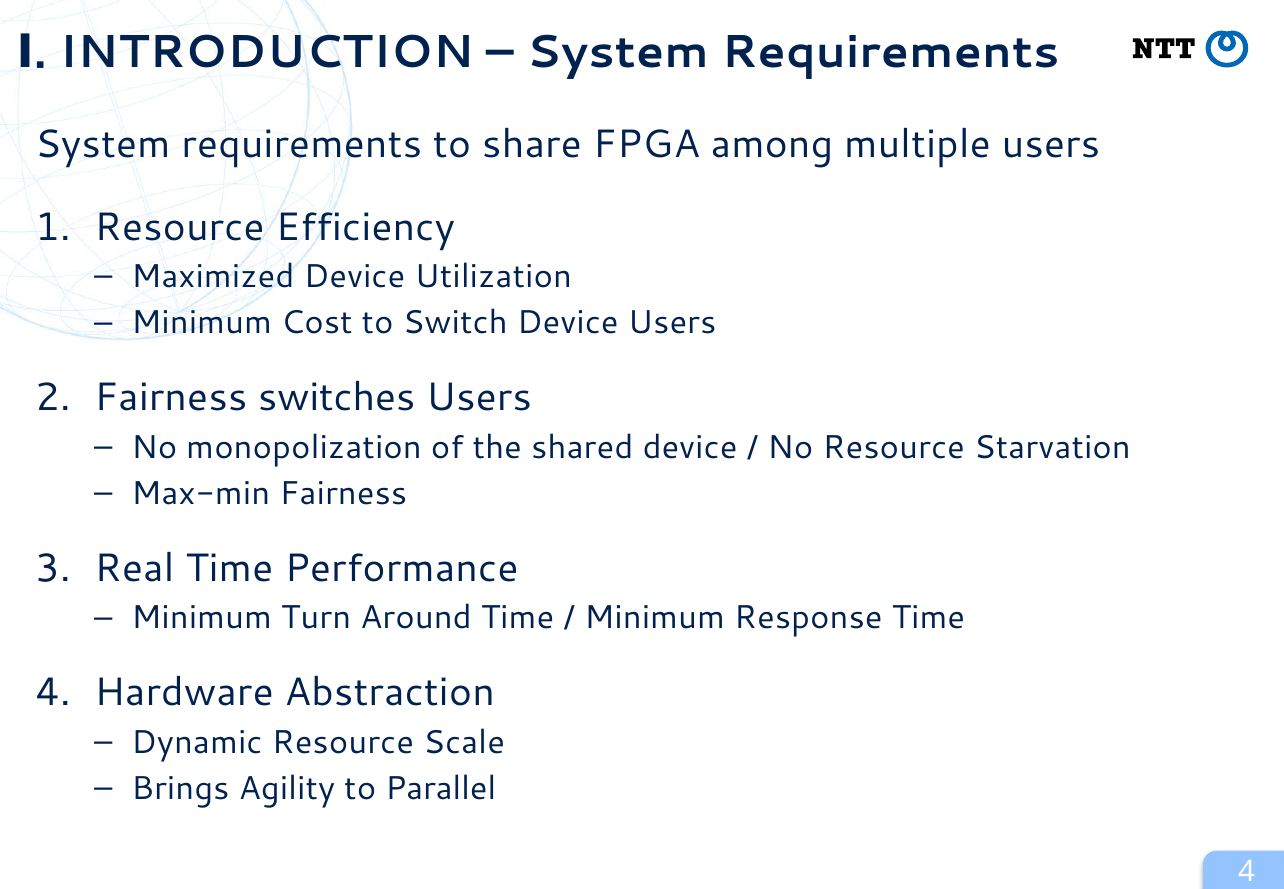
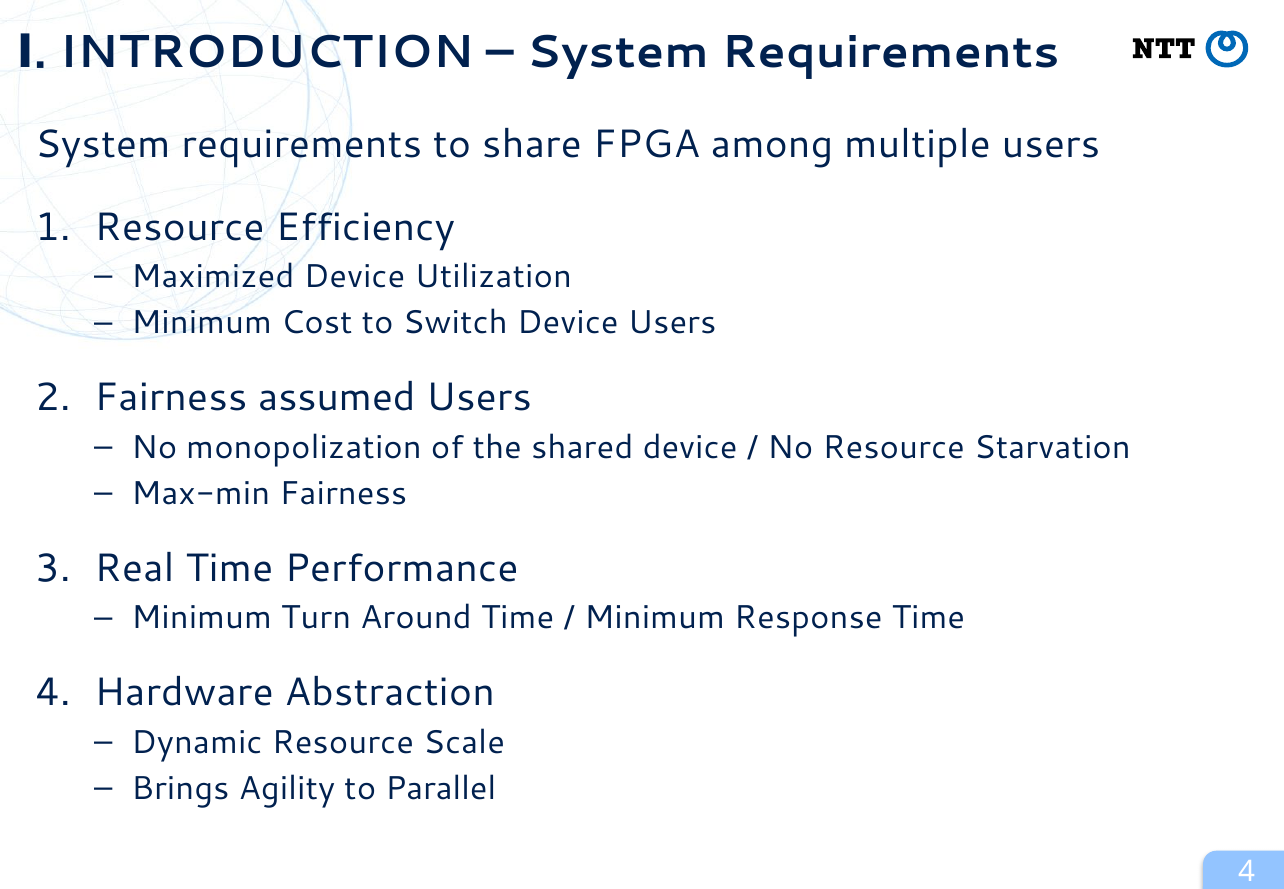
switches: switches -> assumed
